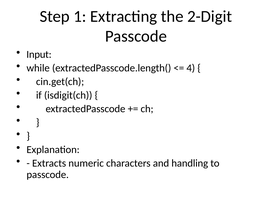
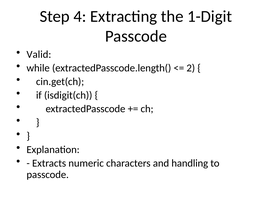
1: 1 -> 4
2-Digit: 2-Digit -> 1-Digit
Input: Input -> Valid
4: 4 -> 2
